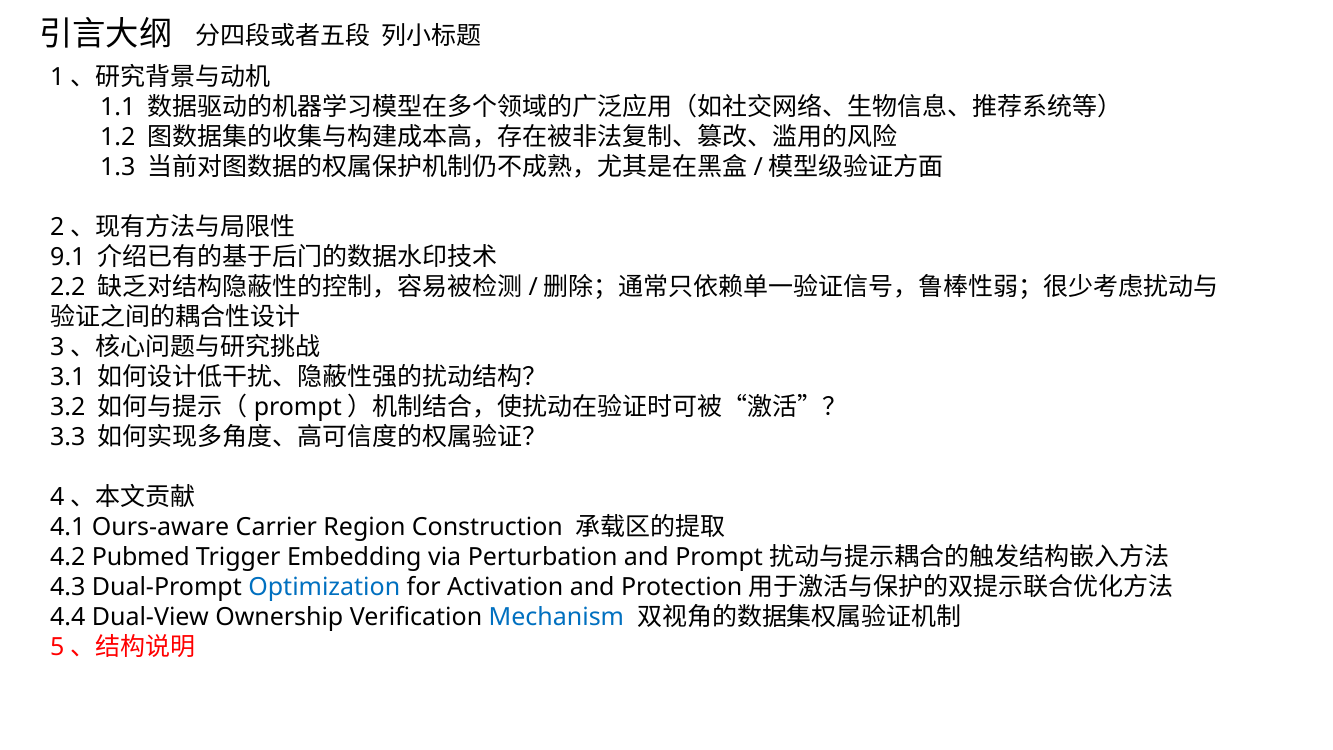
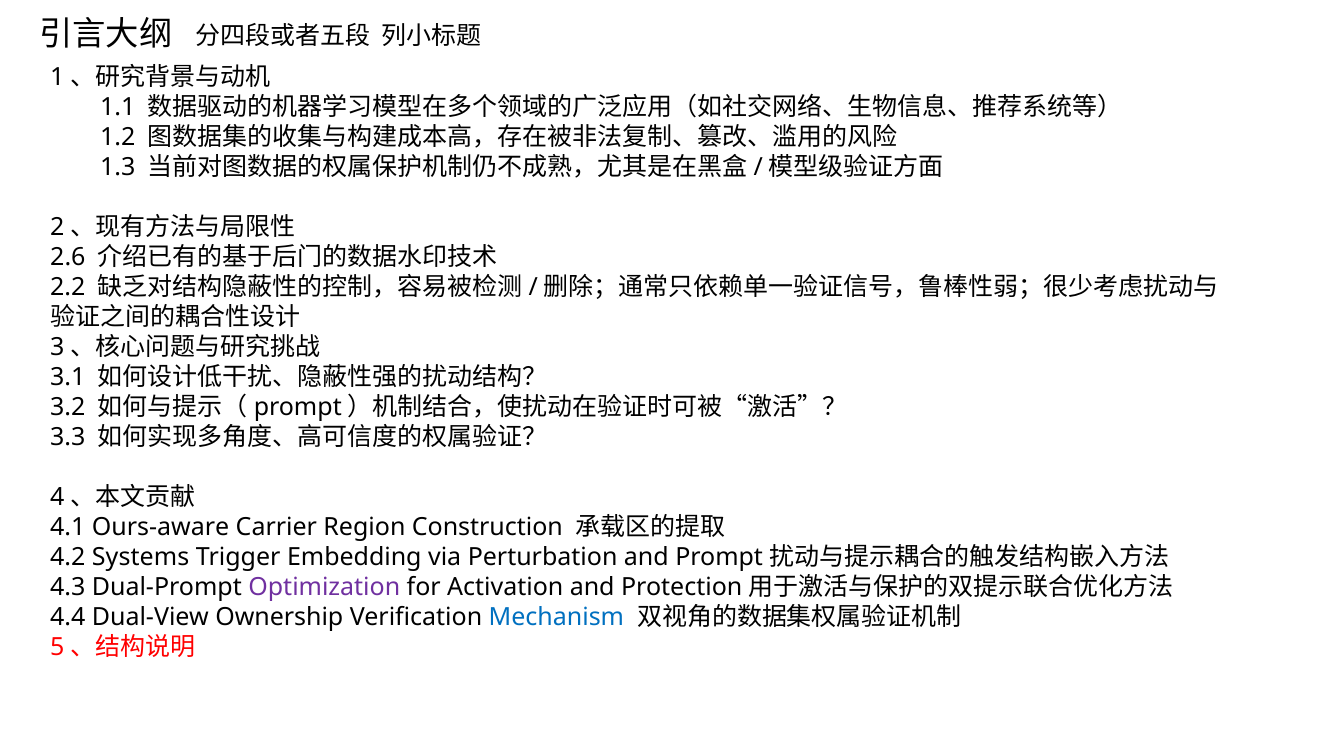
9.1: 9.1 -> 2.6
Pubmed: Pubmed -> Systems
Optimization colour: blue -> purple
